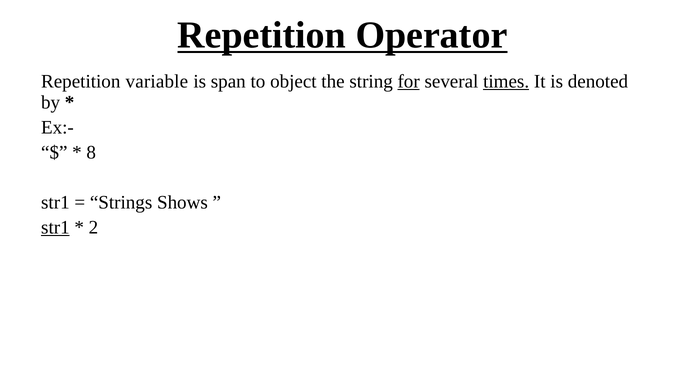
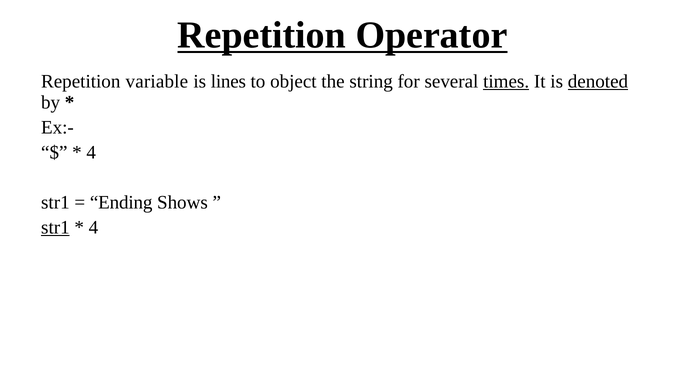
span: span -> lines
for underline: present -> none
denoted underline: none -> present
8 at (91, 152): 8 -> 4
Strings: Strings -> Ending
2 at (93, 227): 2 -> 4
